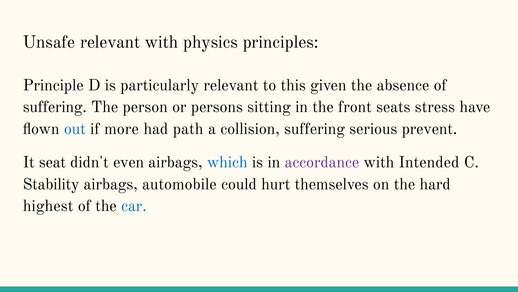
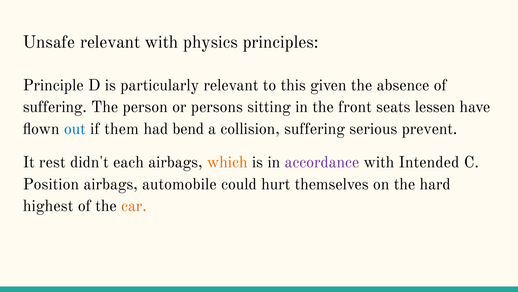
stress: stress -> lessen
more: more -> them
path: path -> bend
seat: seat -> rest
even: even -> each
which colour: blue -> orange
Stability: Stability -> Position
car colour: blue -> orange
